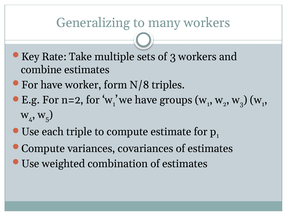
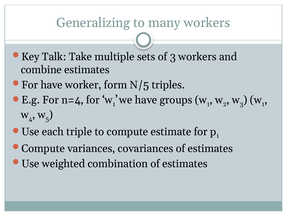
Rate: Rate -> Talk
N/8: N/8 -> N/5
n=2: n=2 -> n=4
